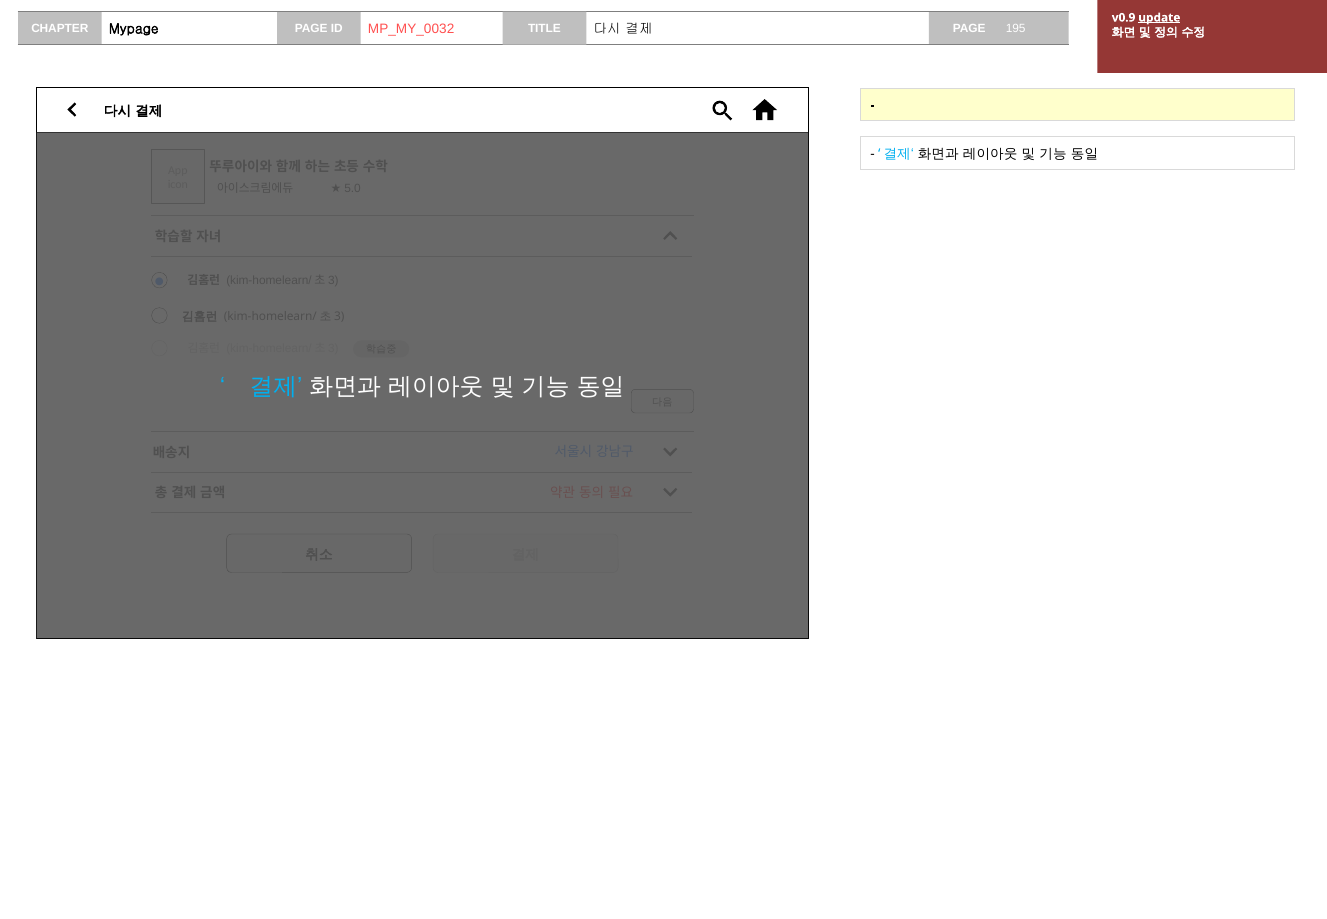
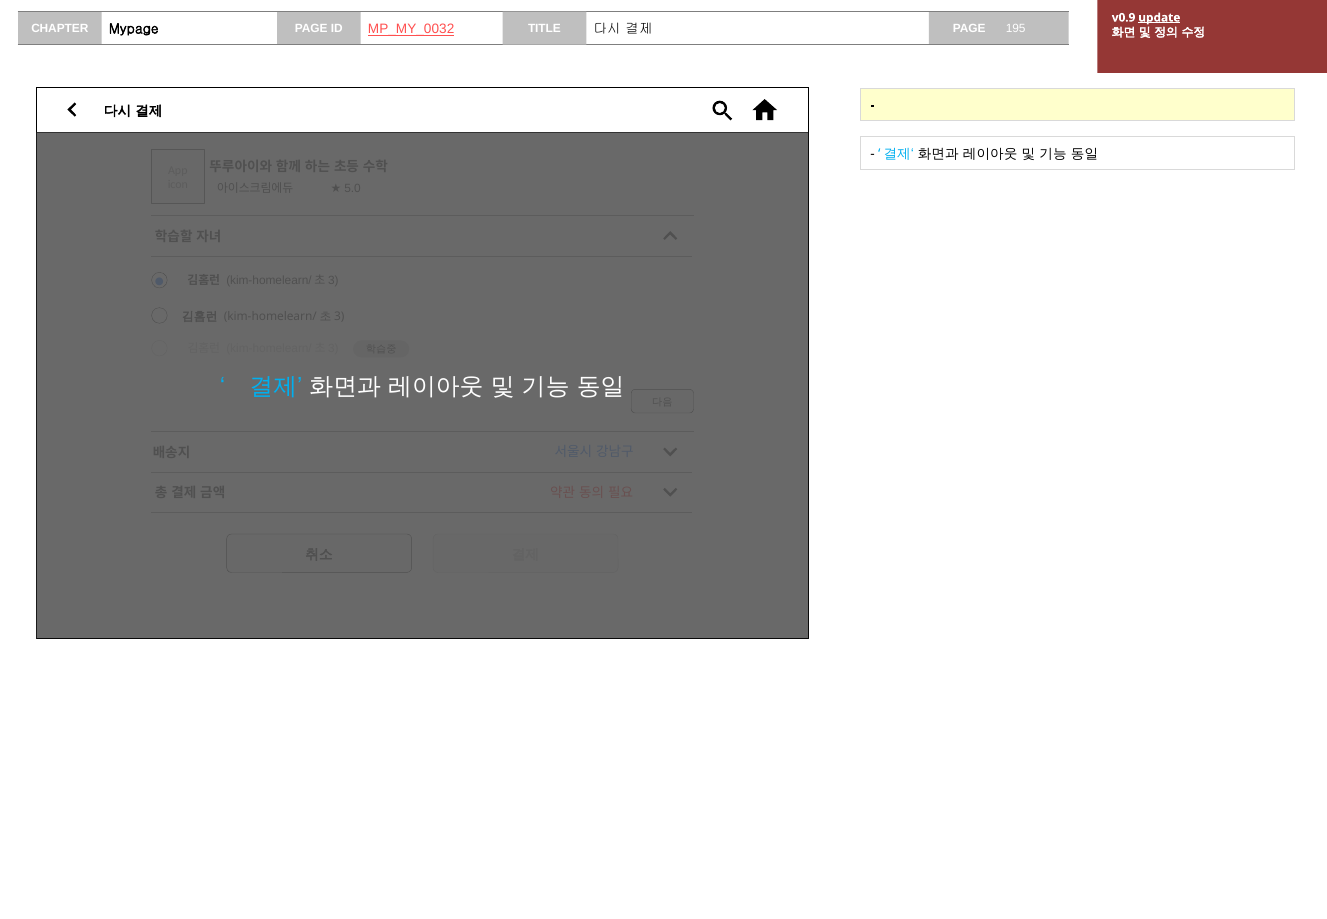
MP_MY_0032 underline: none -> present
